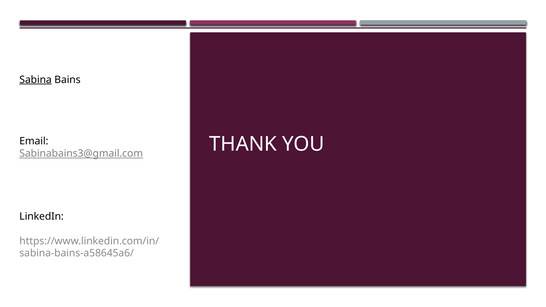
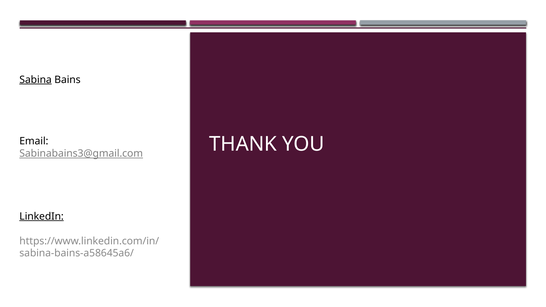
LinkedIn underline: none -> present
